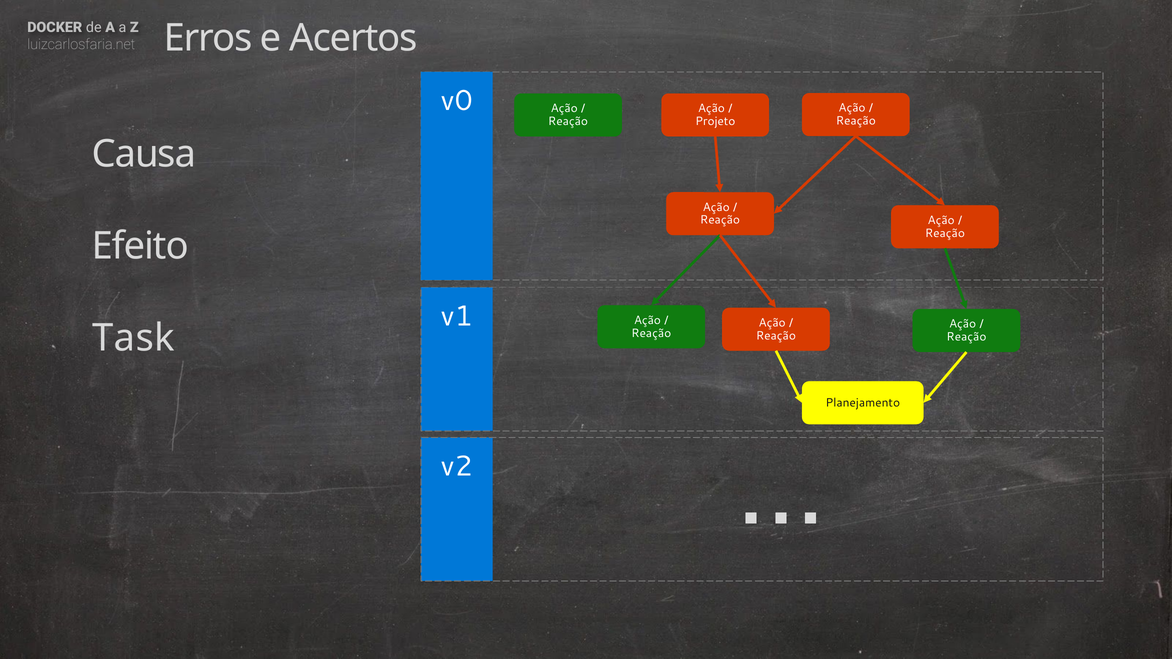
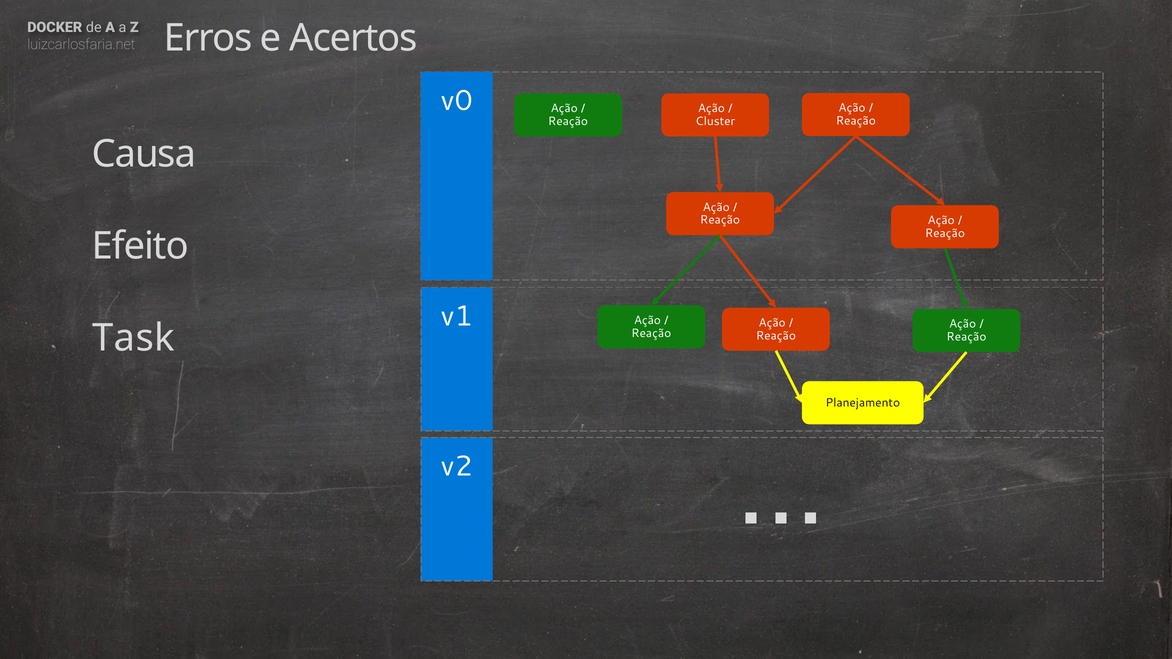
Projeto: Projeto -> Cluster
